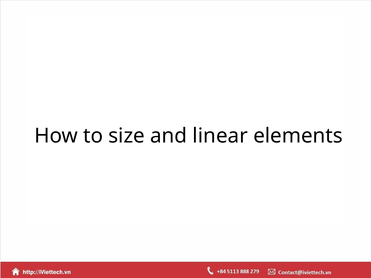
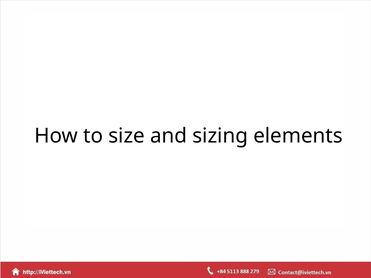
linear: linear -> sizing
